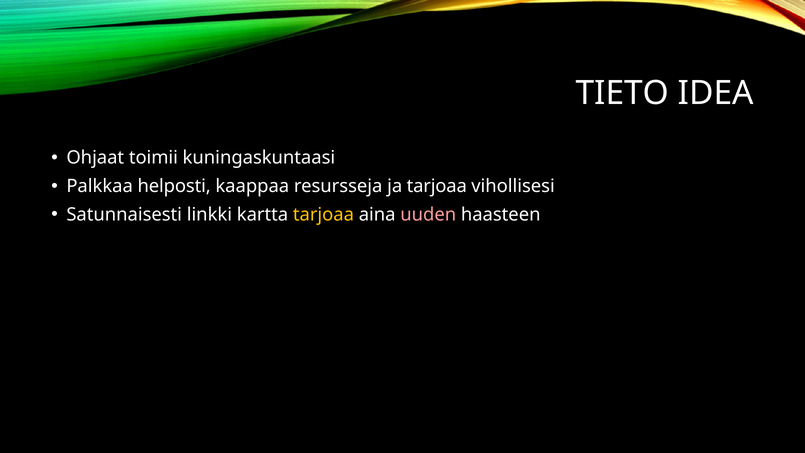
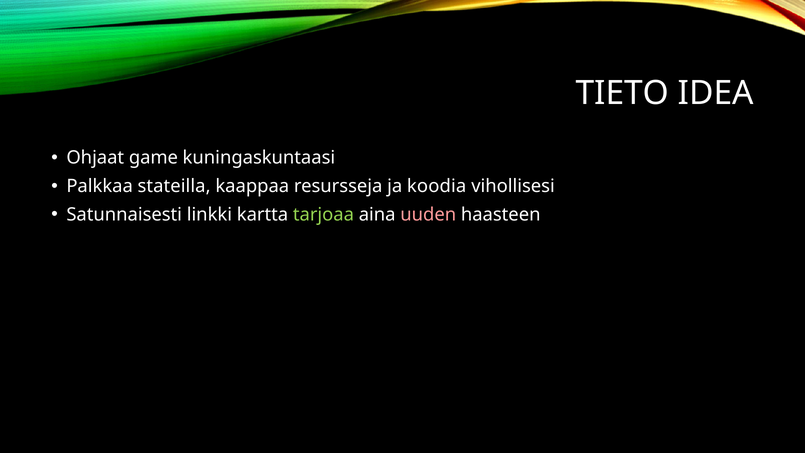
toimii: toimii -> game
helposti: helposti -> stateilla
ja tarjoaa: tarjoaa -> koodia
tarjoaa at (323, 214) colour: yellow -> light green
